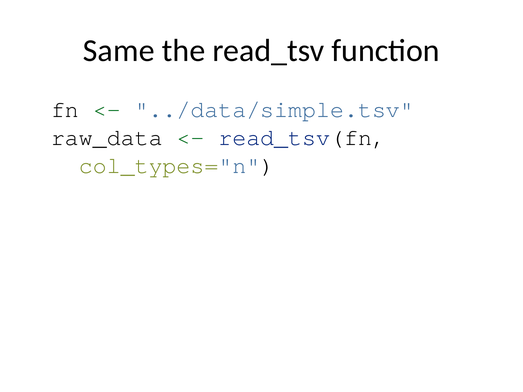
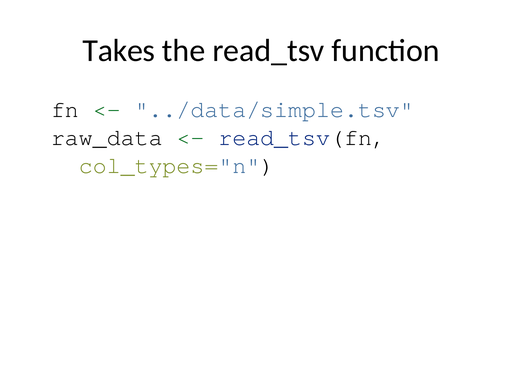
Same: Same -> Takes
